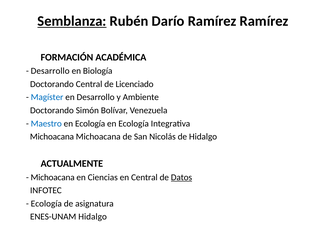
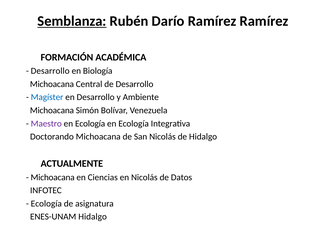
Doctorando at (52, 84): Doctorando -> Michoacana
de Licenciado: Licenciado -> Desarrollo
Doctorando at (52, 110): Doctorando -> Michoacana
Maestro colour: blue -> purple
Michoacana at (52, 136): Michoacana -> Doctorando
en Central: Central -> Nicolás
Datos underline: present -> none
